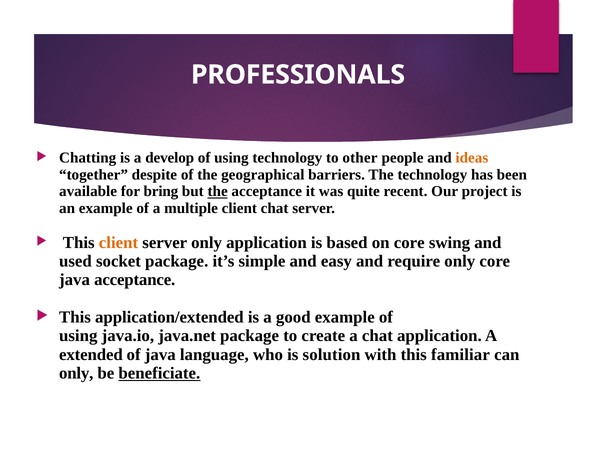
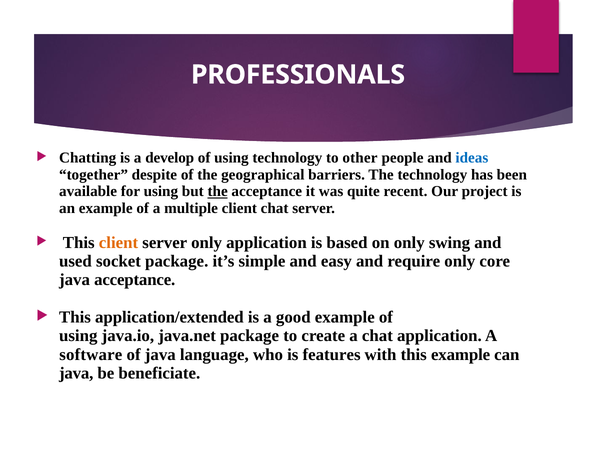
ideas colour: orange -> blue
for bring: bring -> using
on core: core -> only
extended: extended -> software
solution: solution -> features
this familiar: familiar -> example
only at (76, 374): only -> java
beneficiate underline: present -> none
